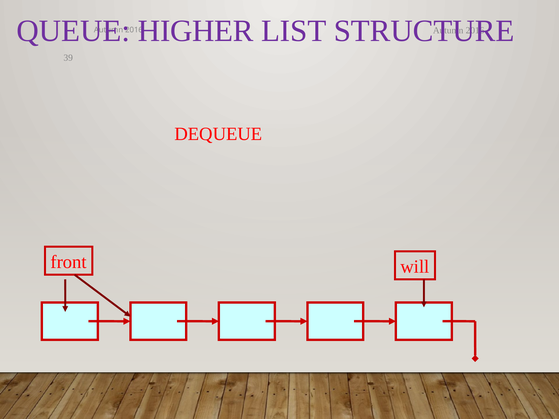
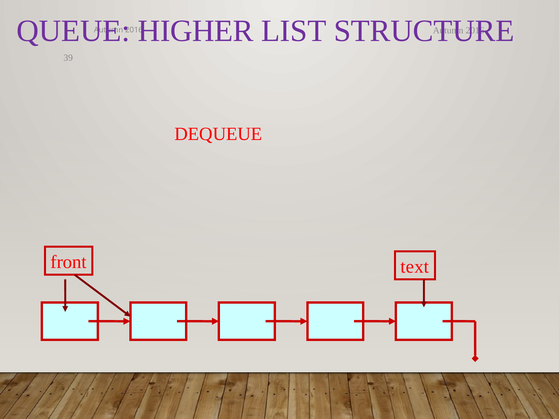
will: will -> text
